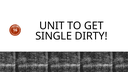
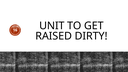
SINGLE: SINGLE -> RAISED
